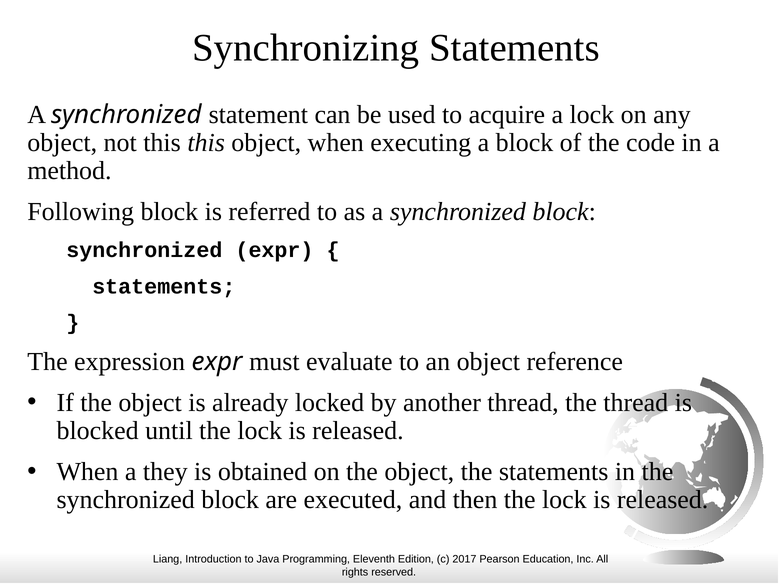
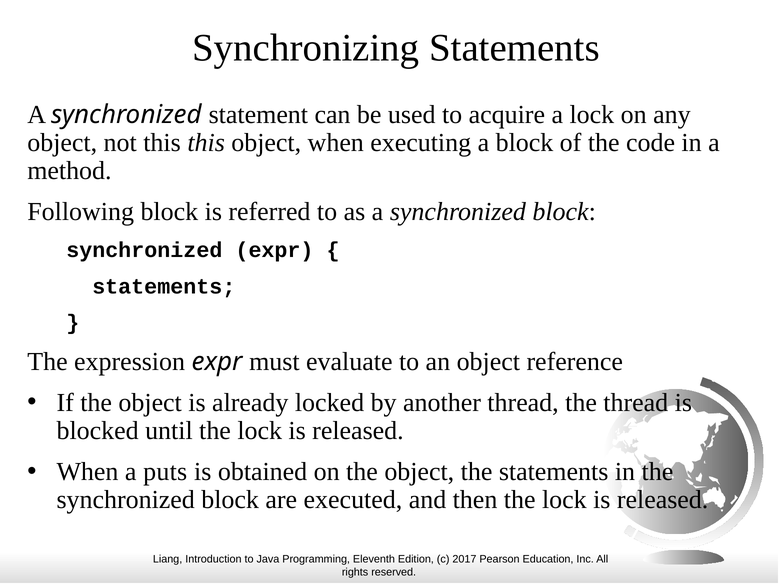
they: they -> puts
